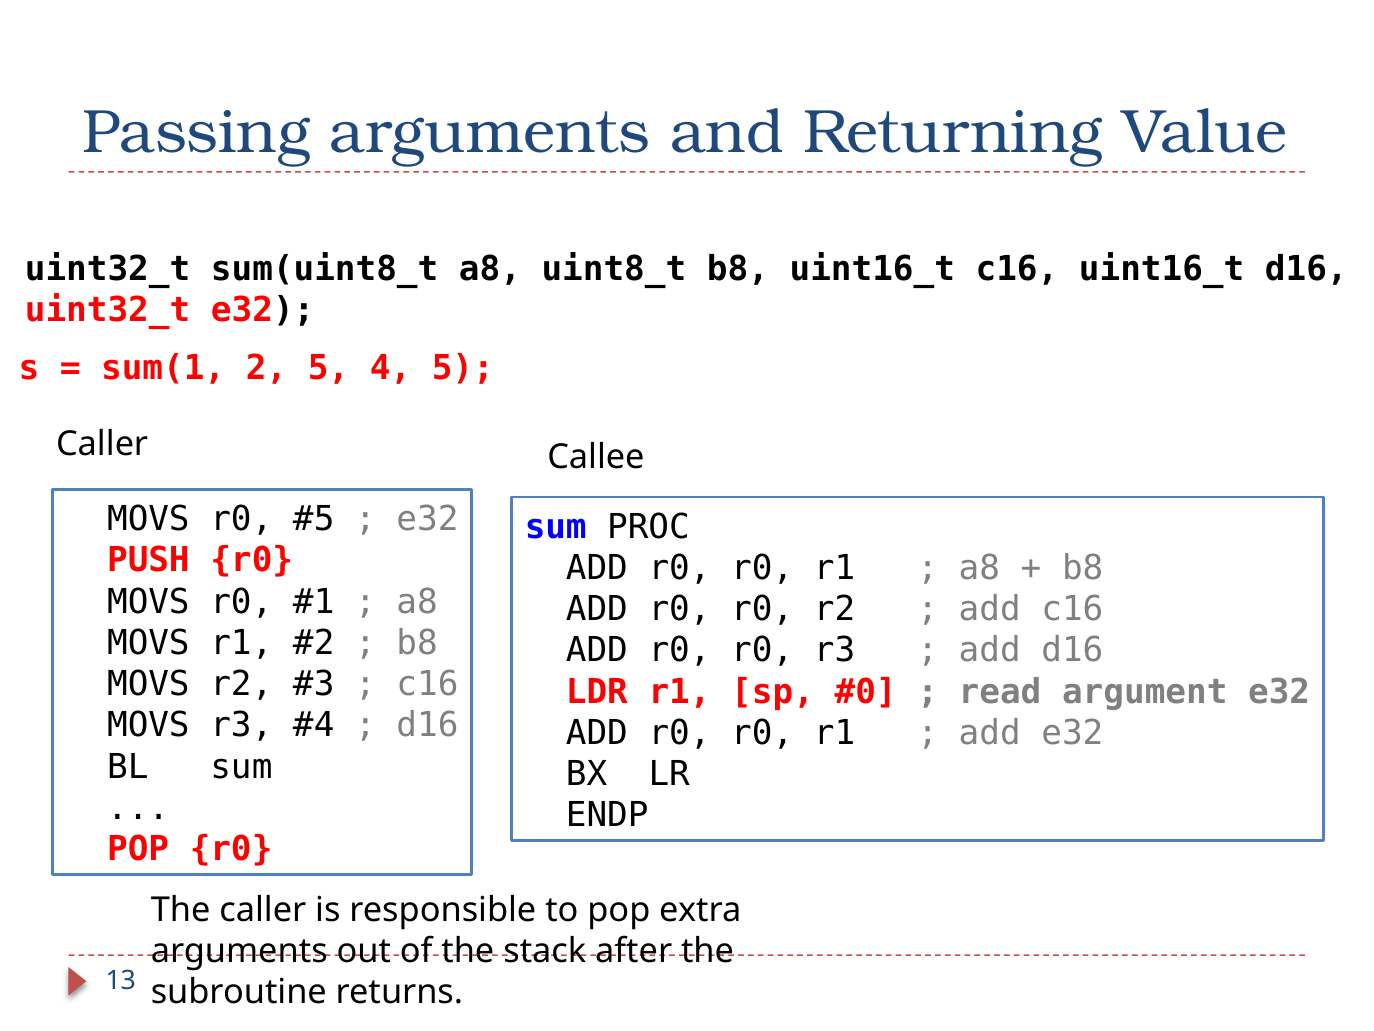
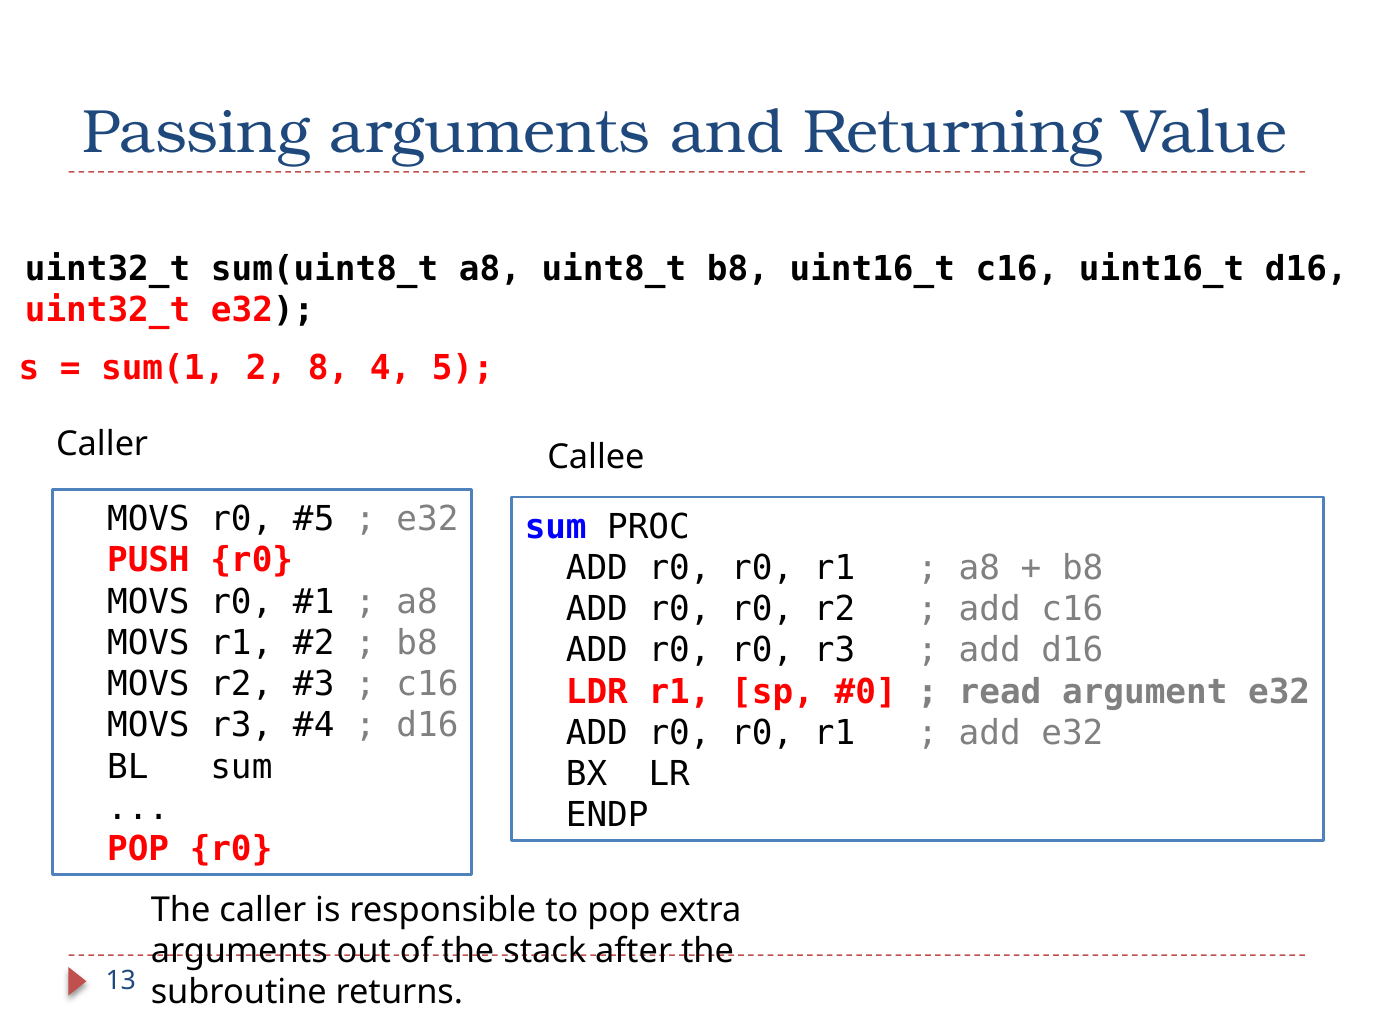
2 5: 5 -> 8
